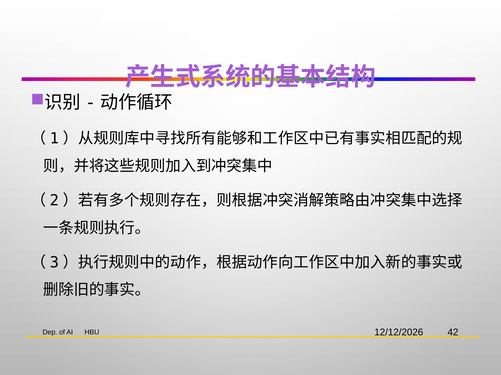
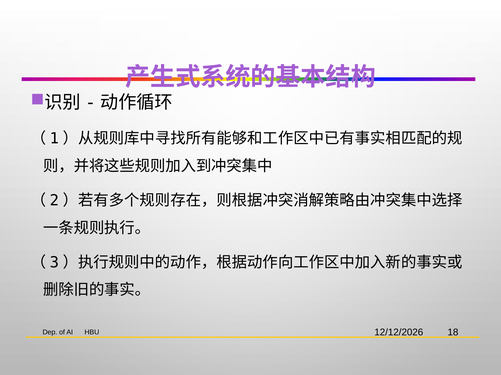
42: 42 -> 18
